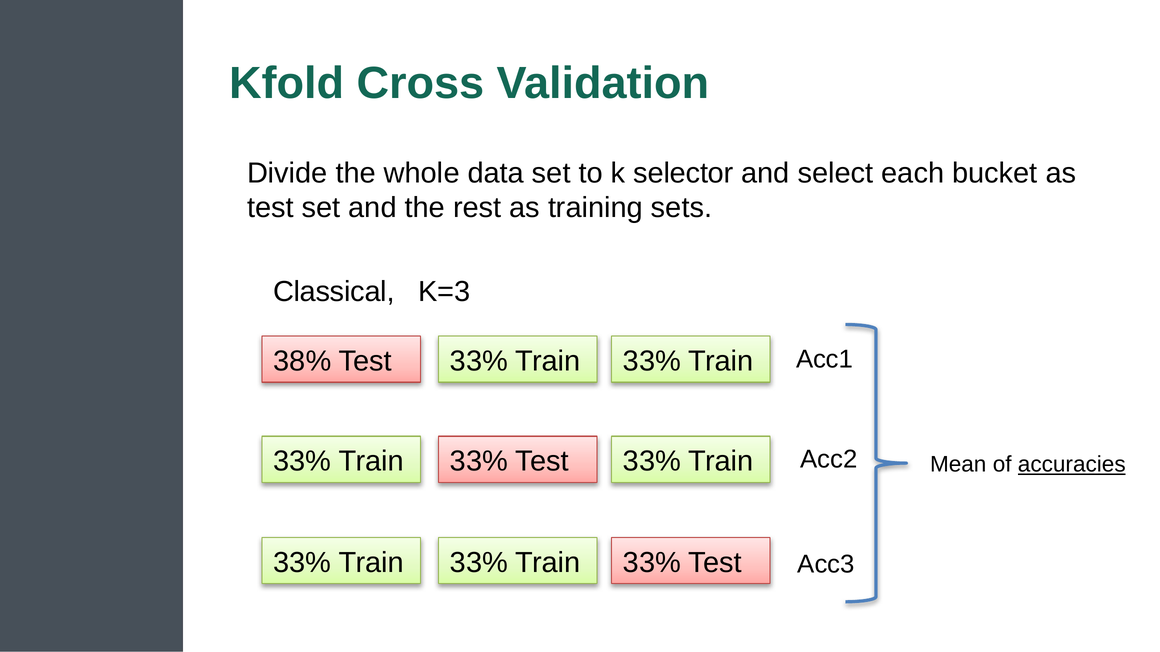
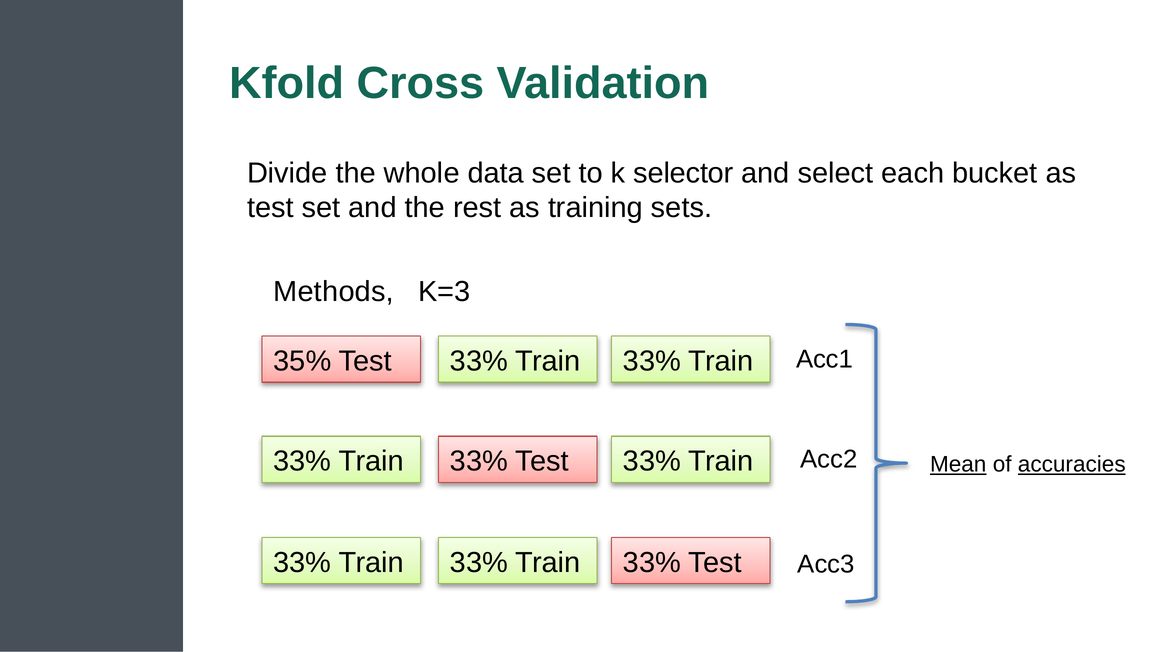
Classical: Classical -> Methods
38%: 38% -> 35%
Mean underline: none -> present
